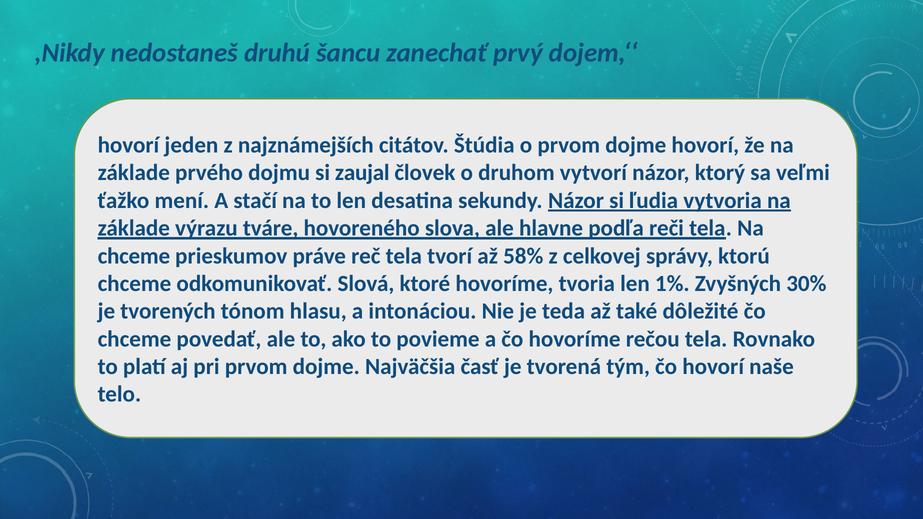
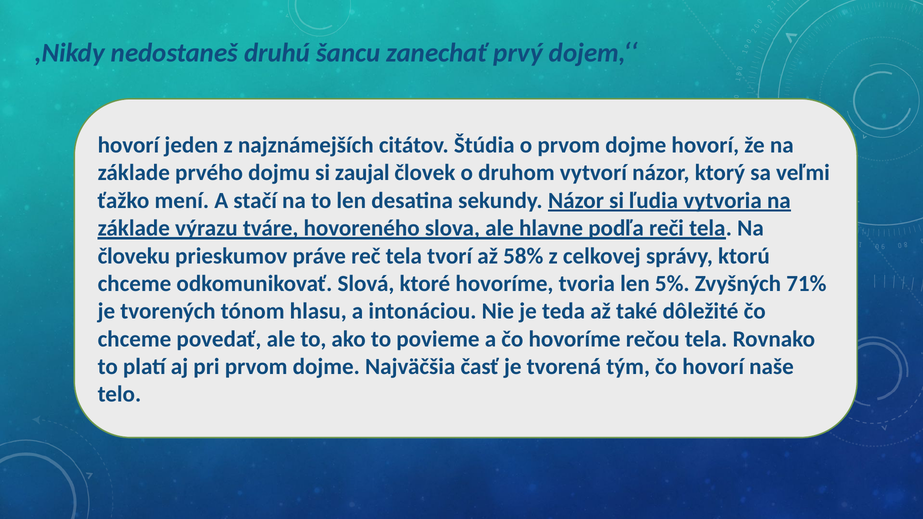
chceme at (134, 256): chceme -> človeku
1%: 1% -> 5%
30%: 30% -> 71%
